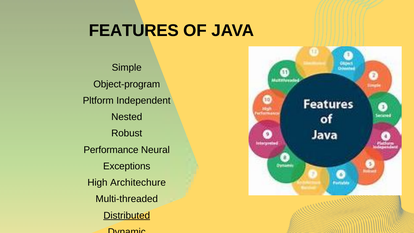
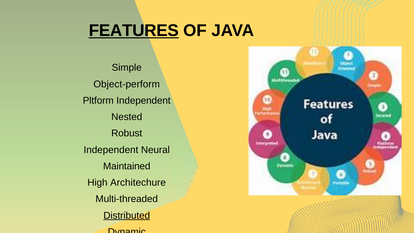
FEATURES underline: none -> present
Object-program: Object-program -> Object-perform
Performance at (111, 150): Performance -> Independent
Exceptions: Exceptions -> Maintained
